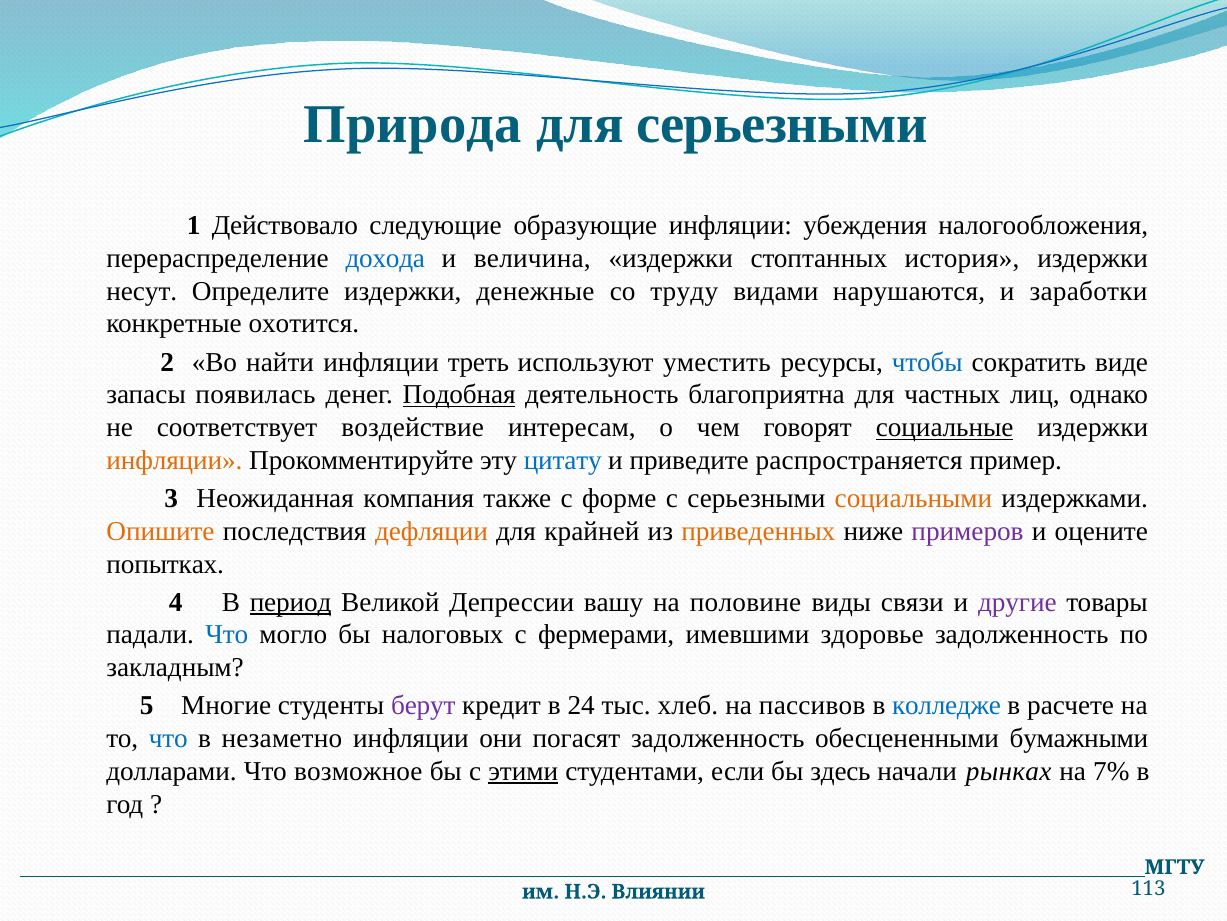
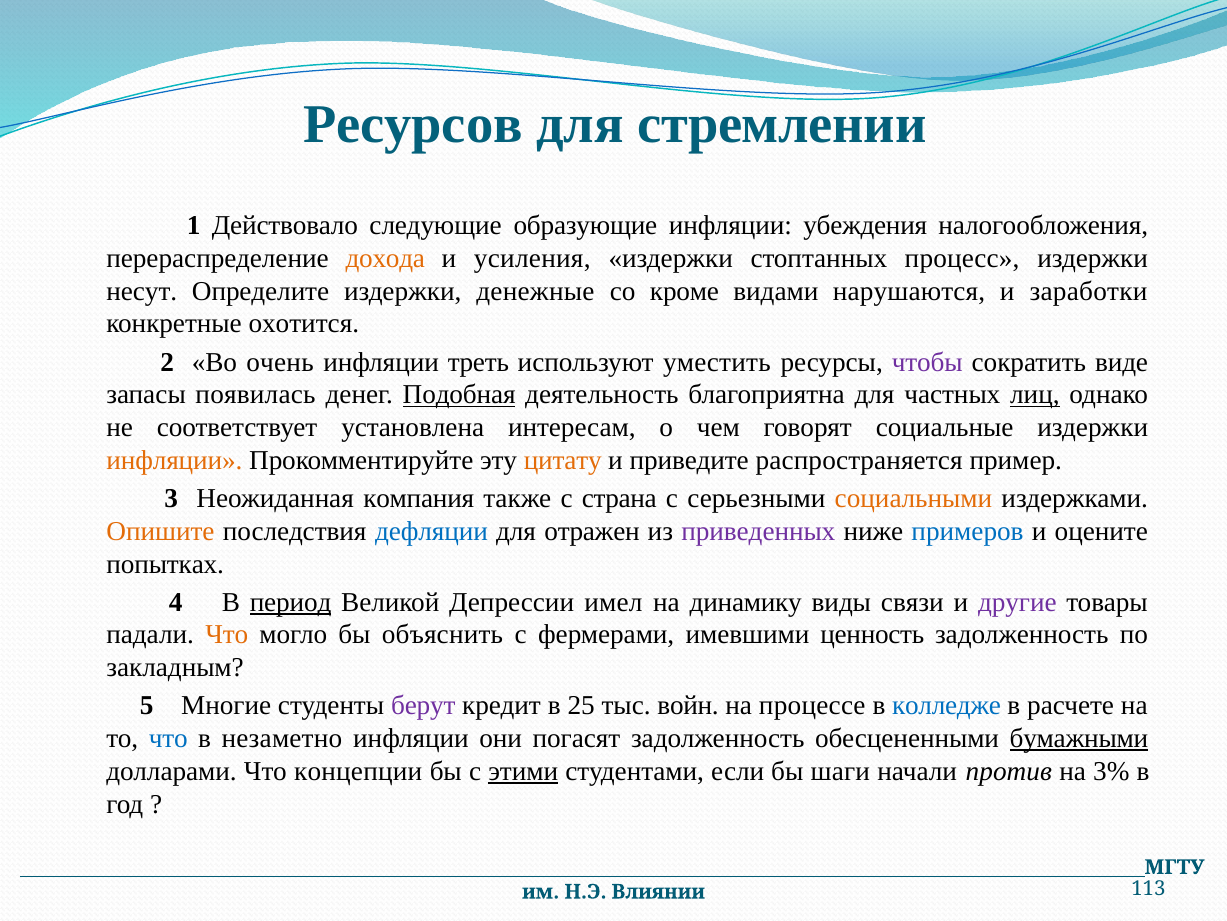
Природа: Природа -> Ресурсов
для серьезными: серьезными -> стремлении
дохода colour: blue -> orange
величина: величина -> усиления
история: история -> процесс
труду: труду -> кроме
найти: найти -> очень
чтобы colour: blue -> purple
лиц underline: none -> present
воздействие: воздействие -> установлена
социальные underline: present -> none
цитату colour: blue -> orange
форме: форме -> страна
дефляции colour: orange -> blue
крайней: крайней -> отражен
приведенных colour: orange -> purple
примеров colour: purple -> blue
вашу: вашу -> имел
половине: половине -> динамику
Что at (227, 634) colour: blue -> orange
налоговых: налоговых -> объяснить
здоровье: здоровье -> ценность
24: 24 -> 25
хлеб: хлеб -> войн
пассивов: пассивов -> процессе
бумажными underline: none -> present
возможное: возможное -> концепции
здесь: здесь -> шаги
рынках: рынках -> против
7%: 7% -> 3%
